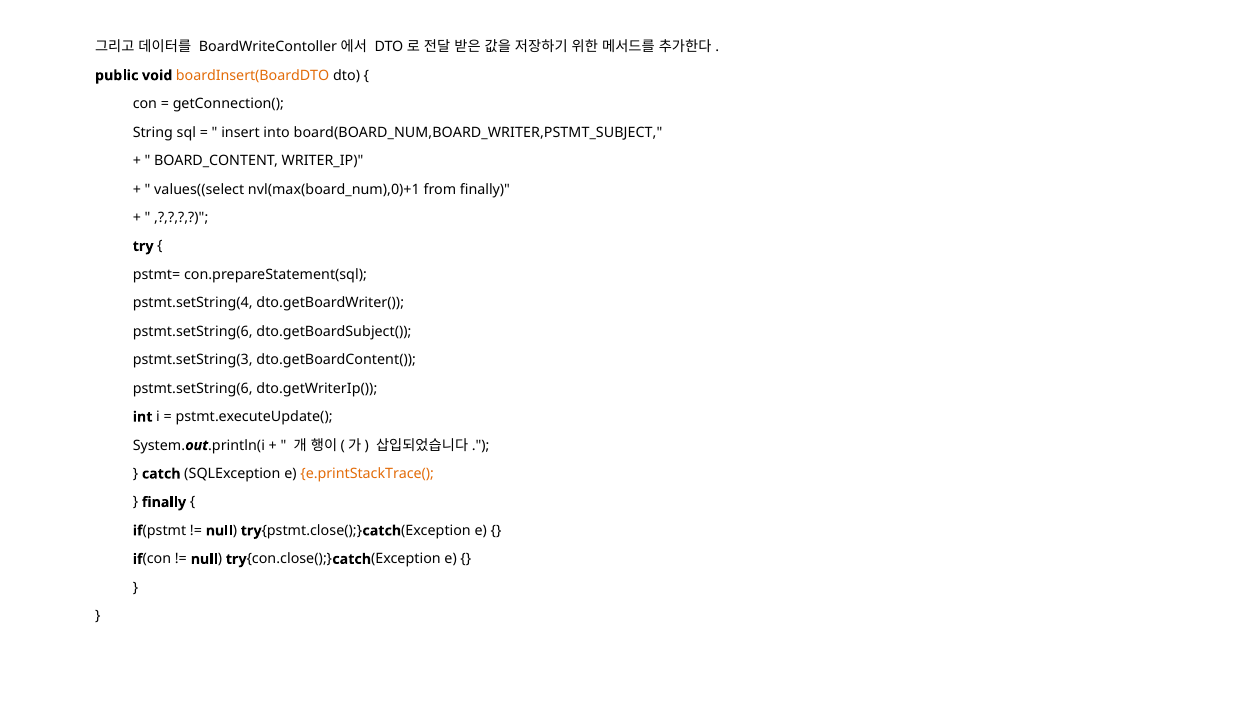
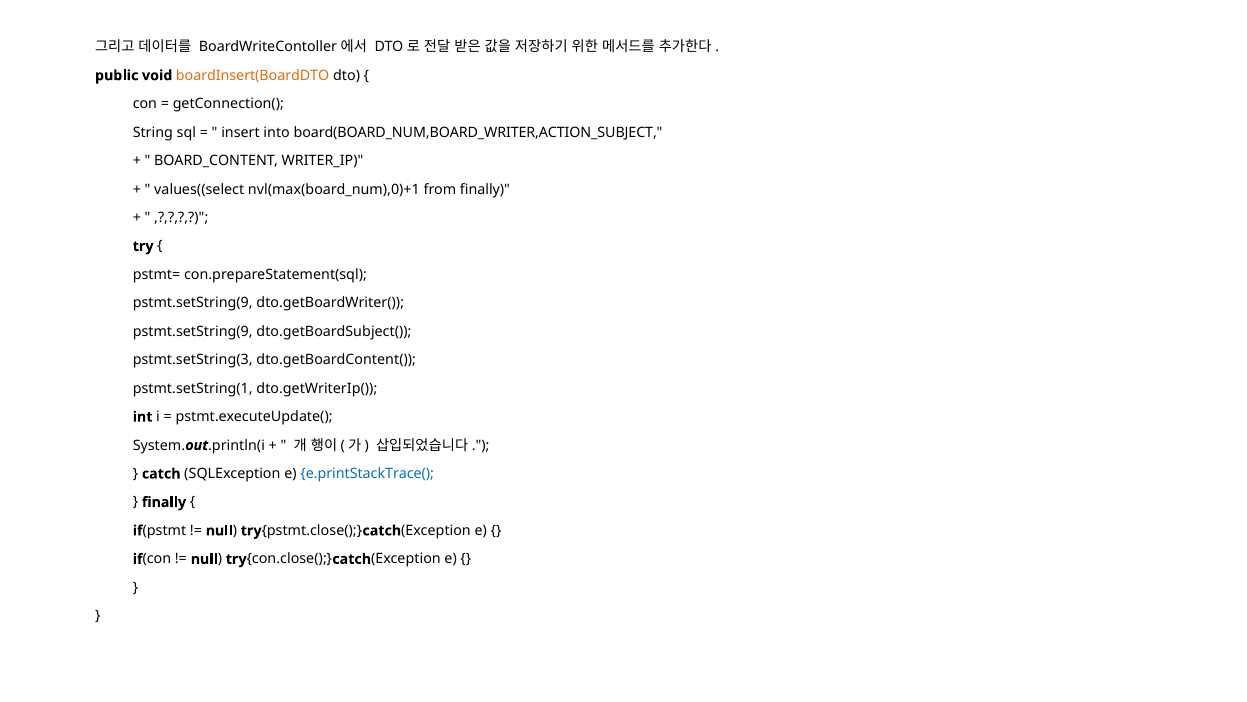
board(BOARD_NUM,BOARD_WRITER,PSTMT_SUBJECT: board(BOARD_NUM,BOARD_WRITER,PSTMT_SUBJECT -> board(BOARD_NUM,BOARD_WRITER,ACTION_SUBJECT
pstmt.setString(4 at (193, 303): pstmt.setString(4 -> pstmt.setString(9
pstmt.setString(6 at (193, 331): pstmt.setString(6 -> pstmt.setString(9
pstmt.setString(6 at (193, 388): pstmt.setString(6 -> pstmt.setString(1
e.printStackTrace( colour: orange -> blue
